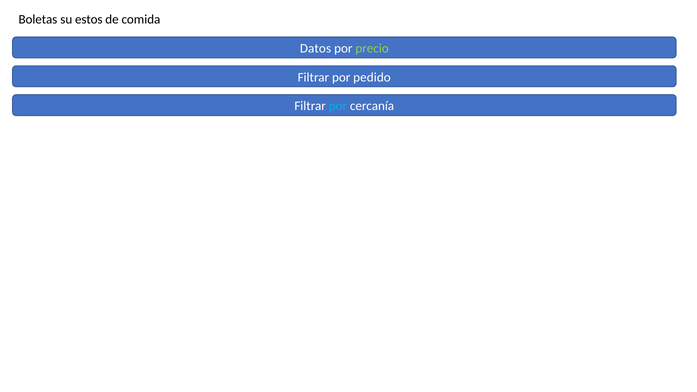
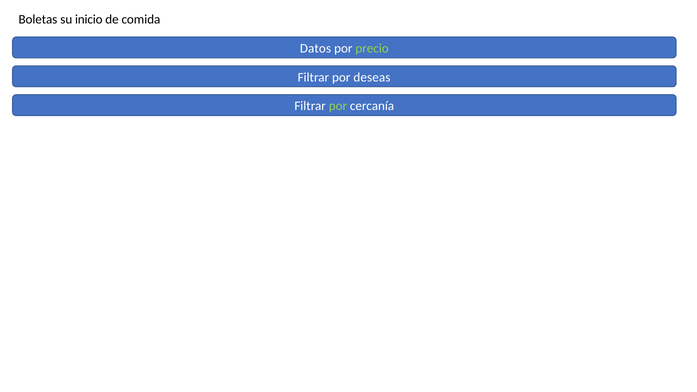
estos: estos -> inicio
pedido: pedido -> deseas
por at (338, 106) colour: light blue -> light green
